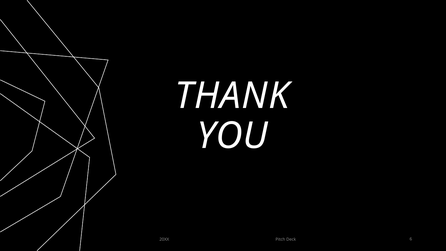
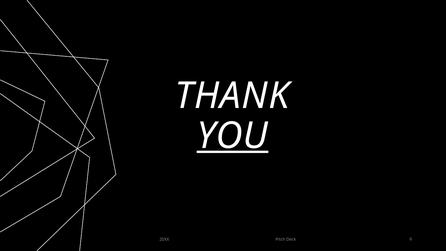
YOU underline: none -> present
